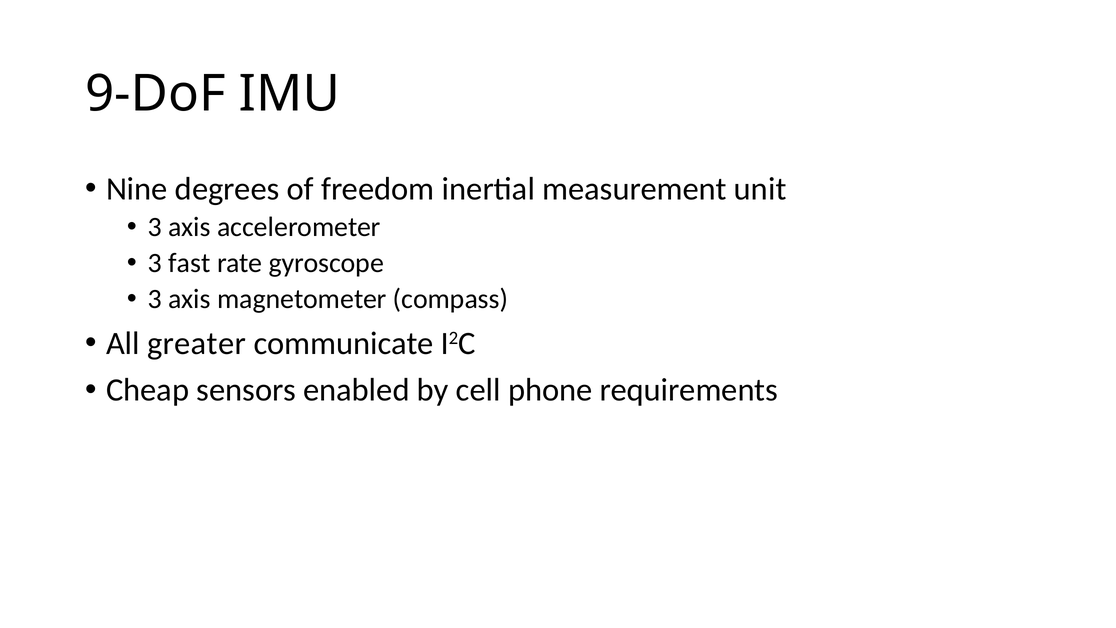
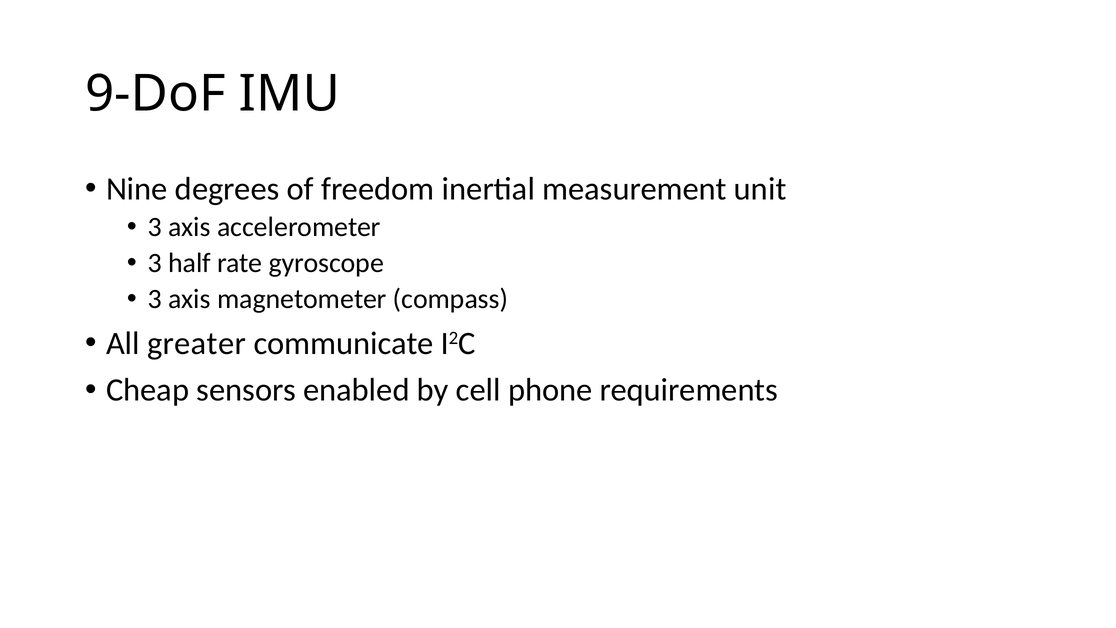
fast: fast -> half
